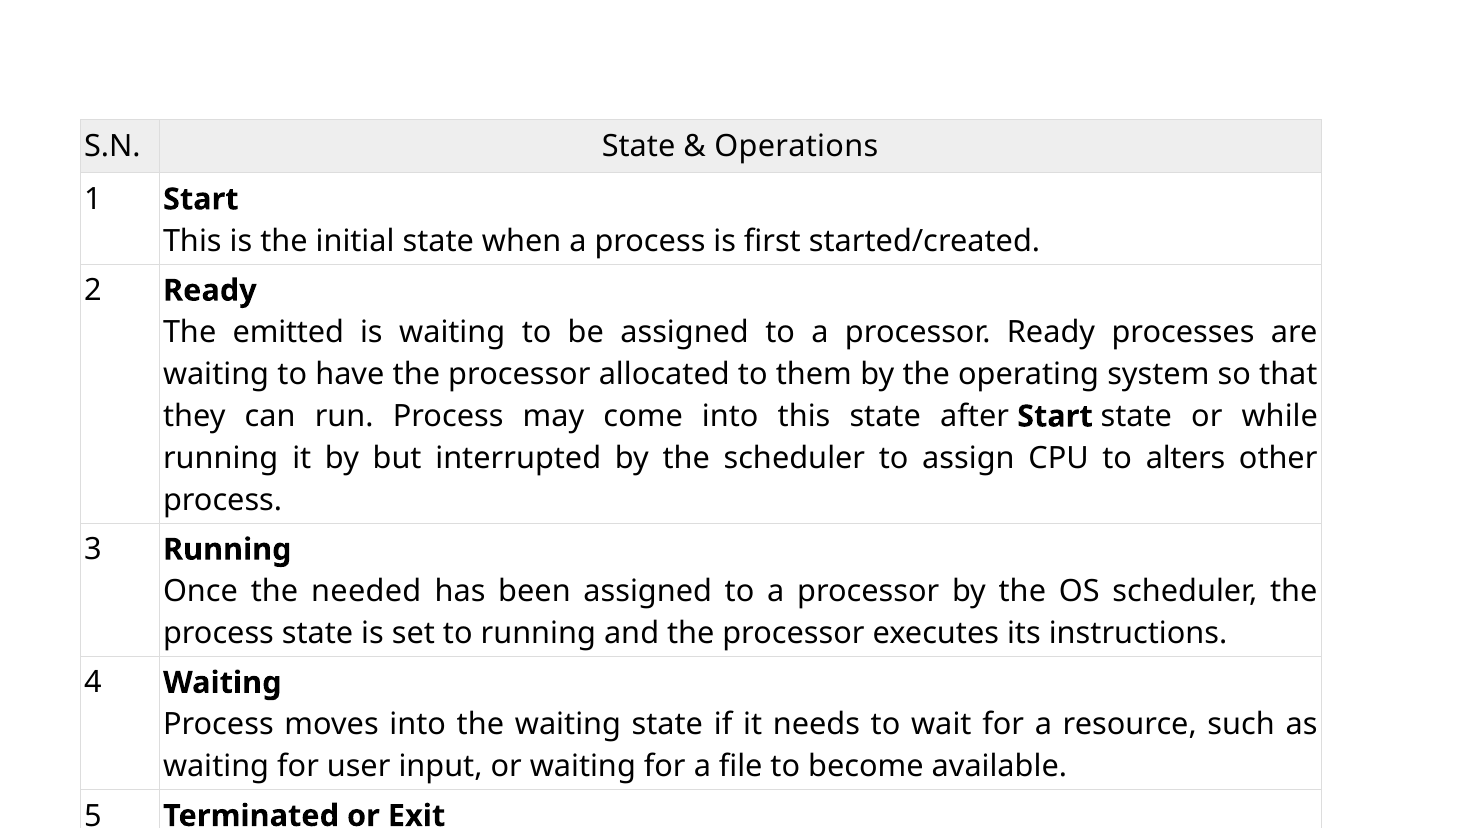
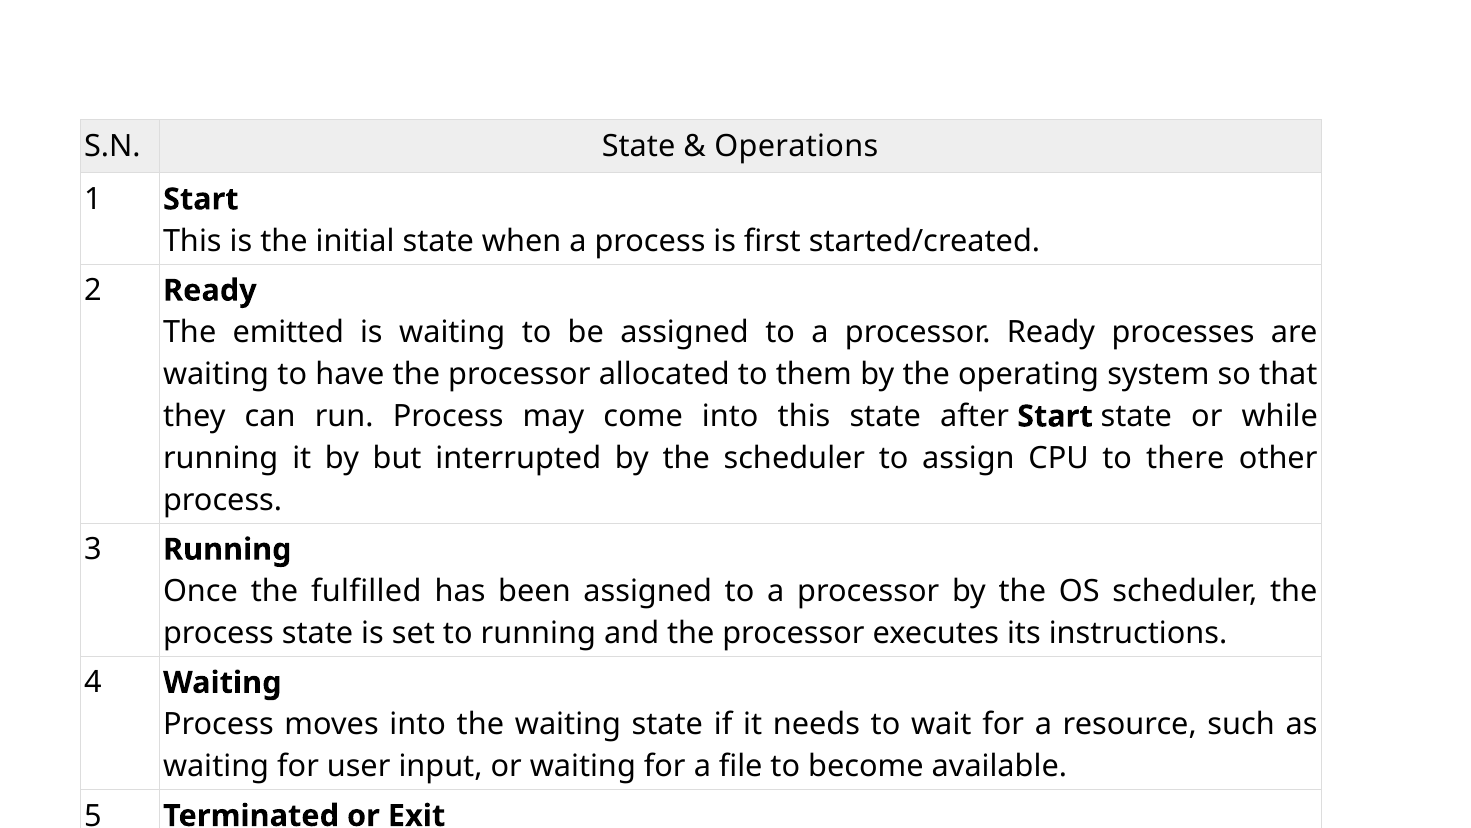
alters: alters -> there
needed: needed -> fulfilled
